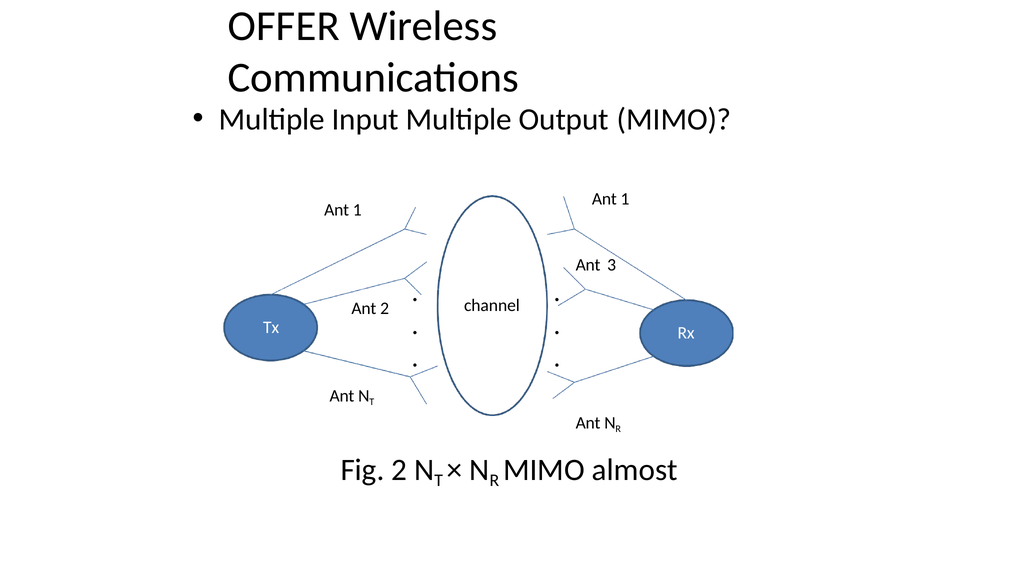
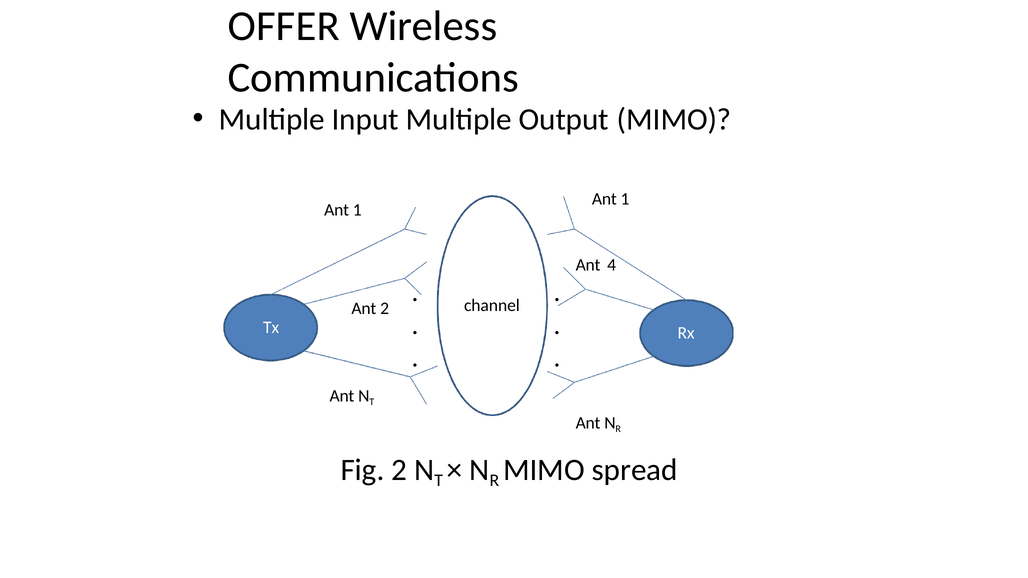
3: 3 -> 4
almost: almost -> spread
